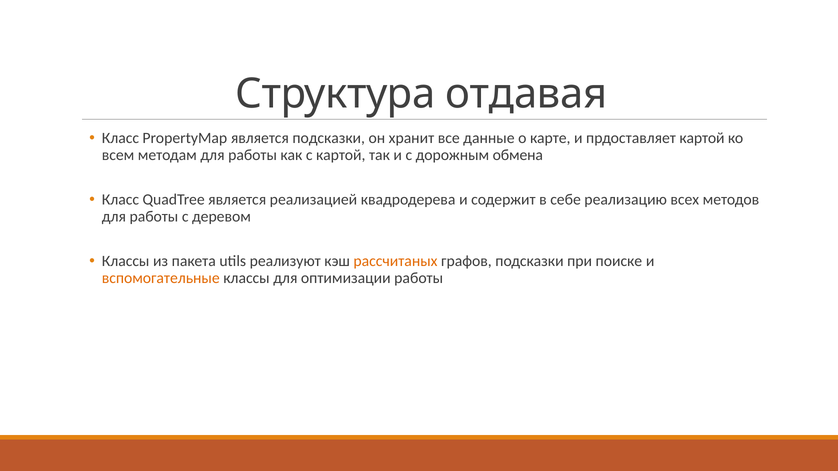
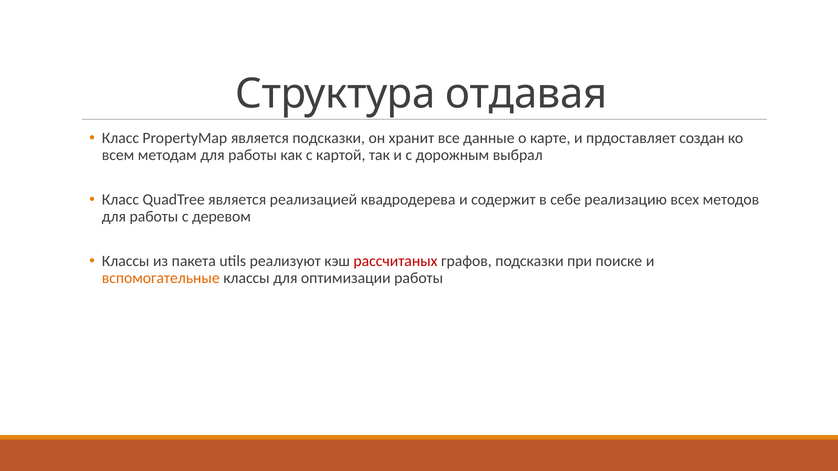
прдоставляет картой: картой -> создан
обмена: обмена -> выбрал
рассчитаных colour: orange -> red
